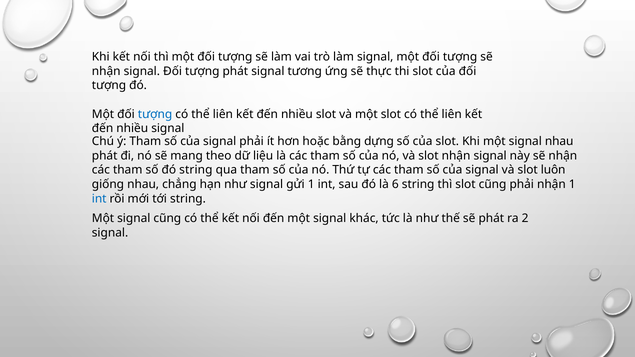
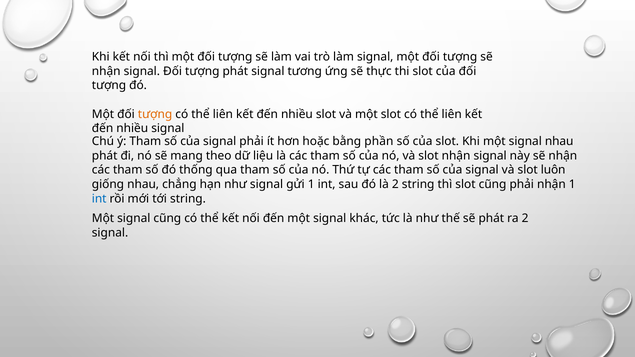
tượng at (155, 114) colour: blue -> orange
dựng: dựng -> phần
đó string: string -> thống
là 6: 6 -> 2
